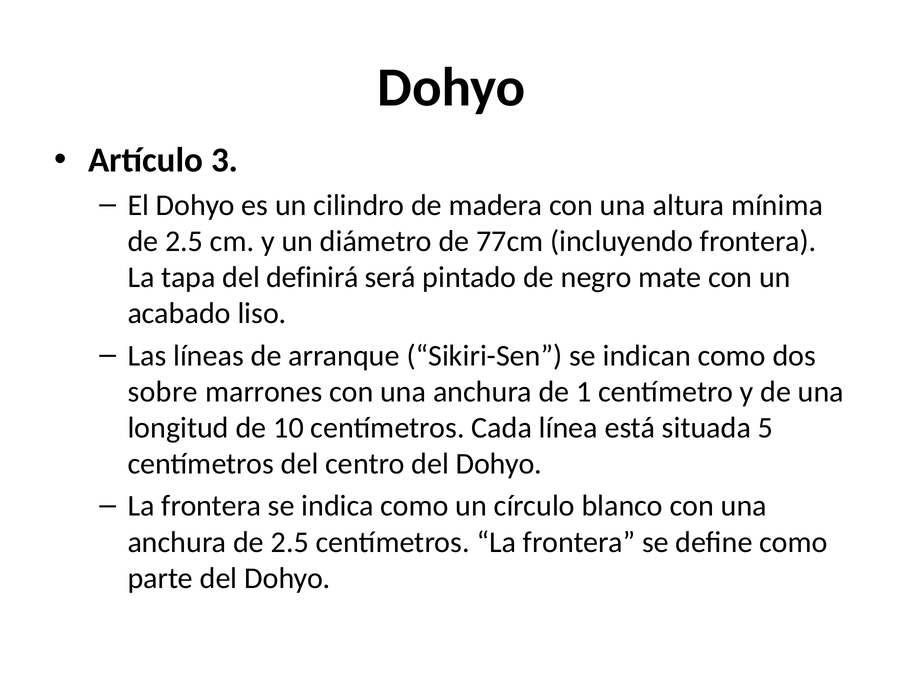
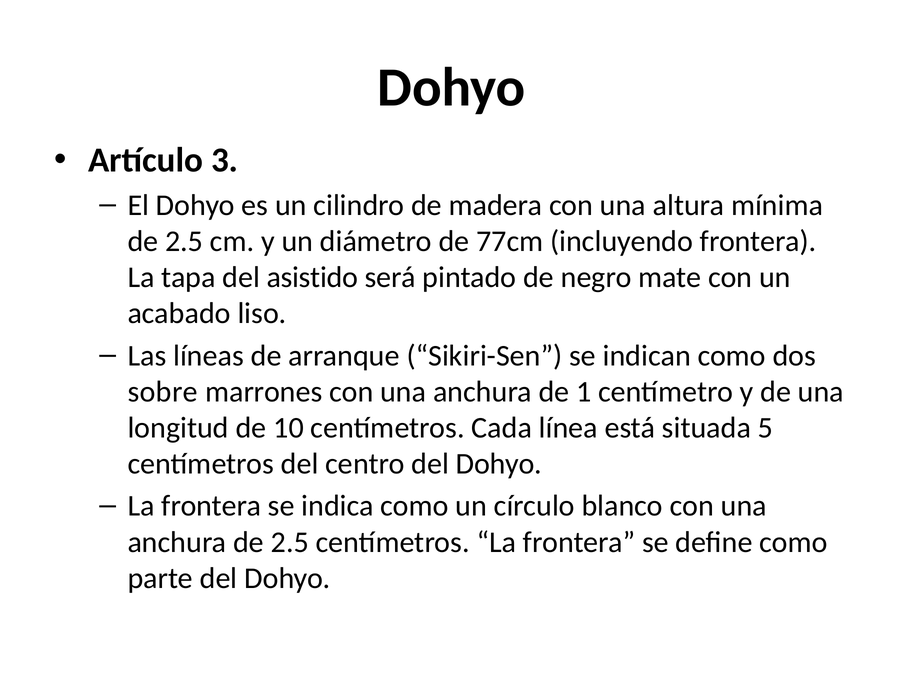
definirá: definirá -> asistido
